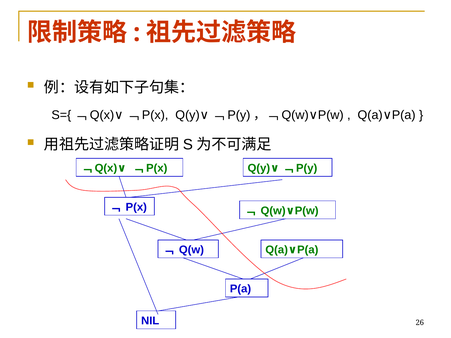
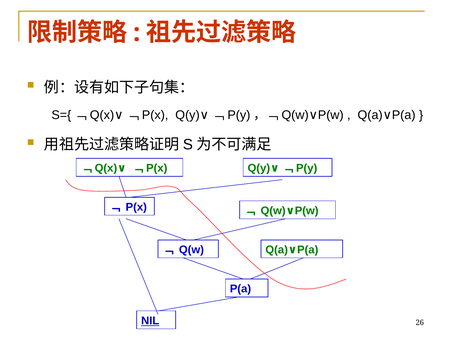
NIL underline: none -> present
